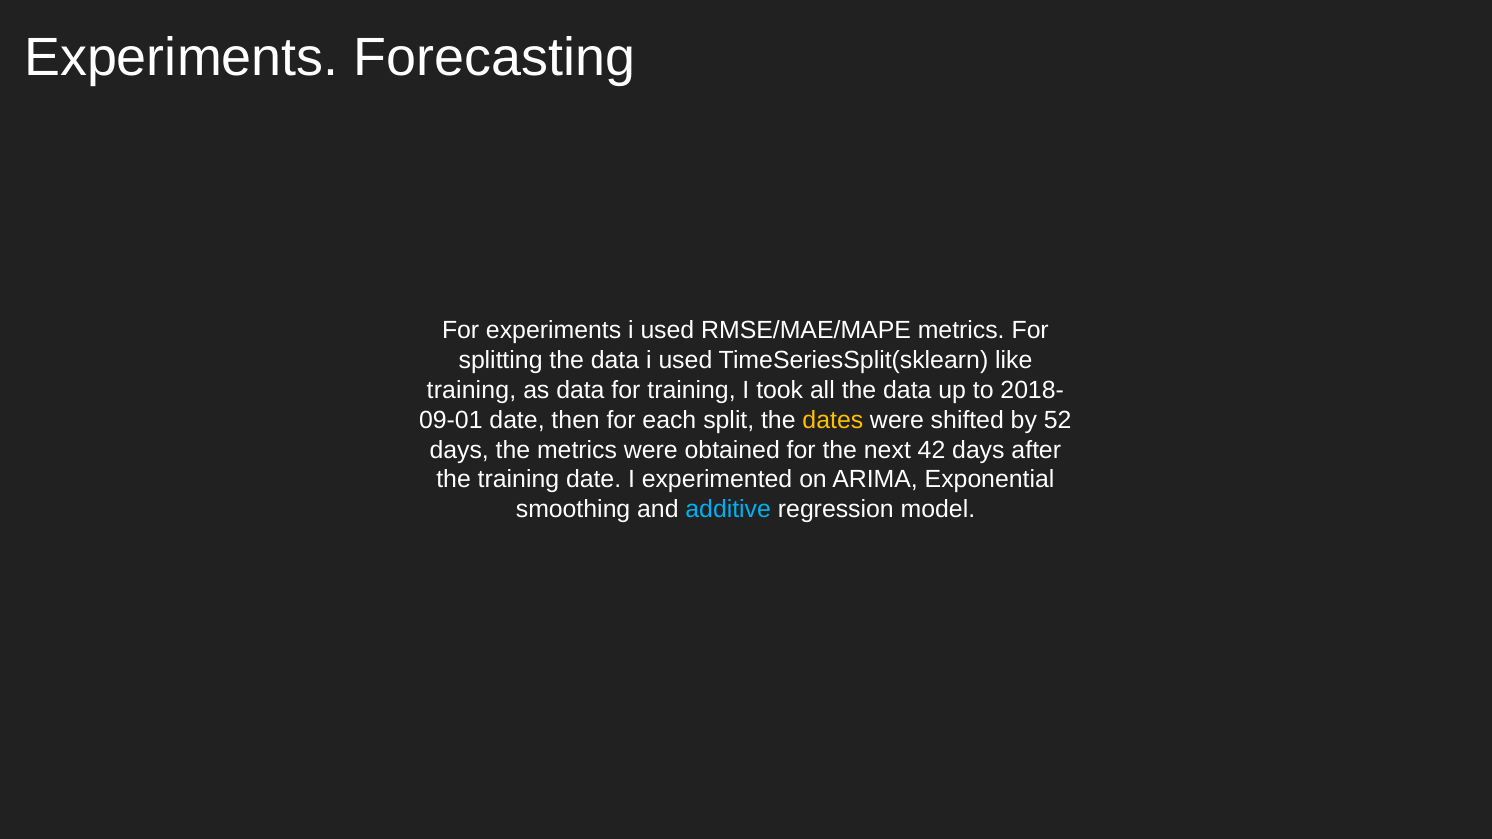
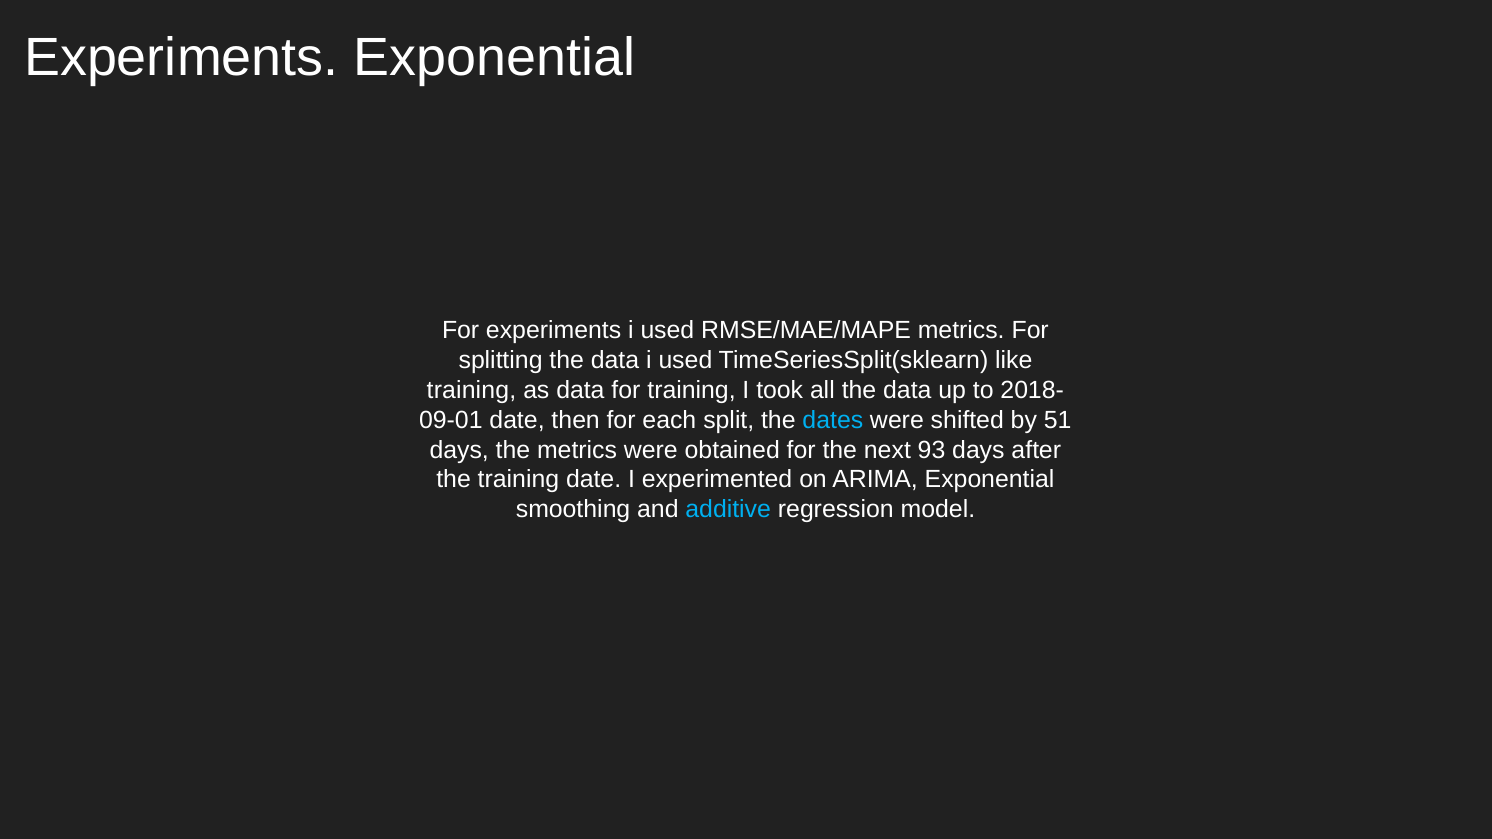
Experiments Forecasting: Forecasting -> Exponential
dates colour: yellow -> light blue
52: 52 -> 51
42: 42 -> 93
